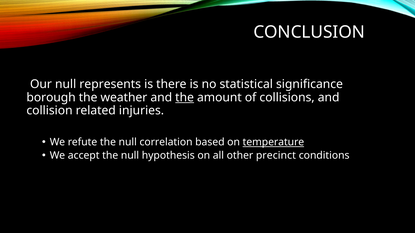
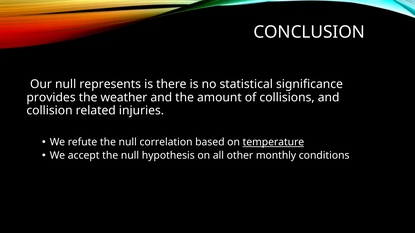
borough: borough -> provides
the at (185, 98) underline: present -> none
precinct: precinct -> monthly
